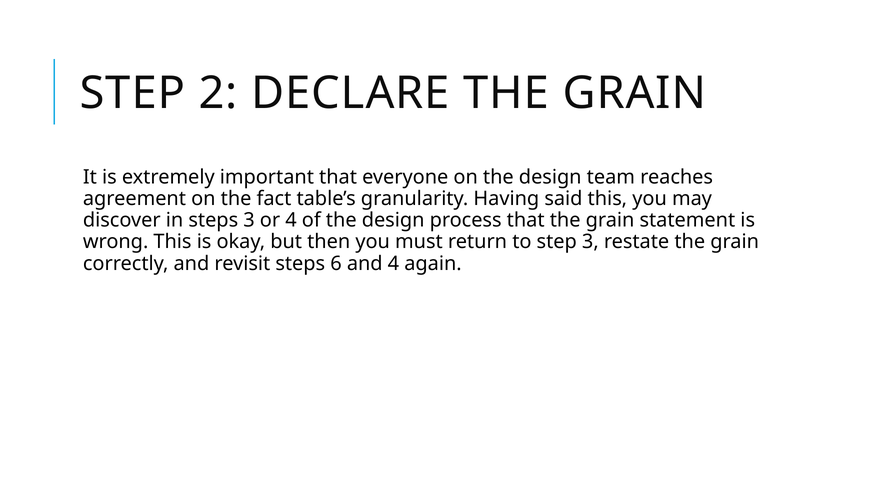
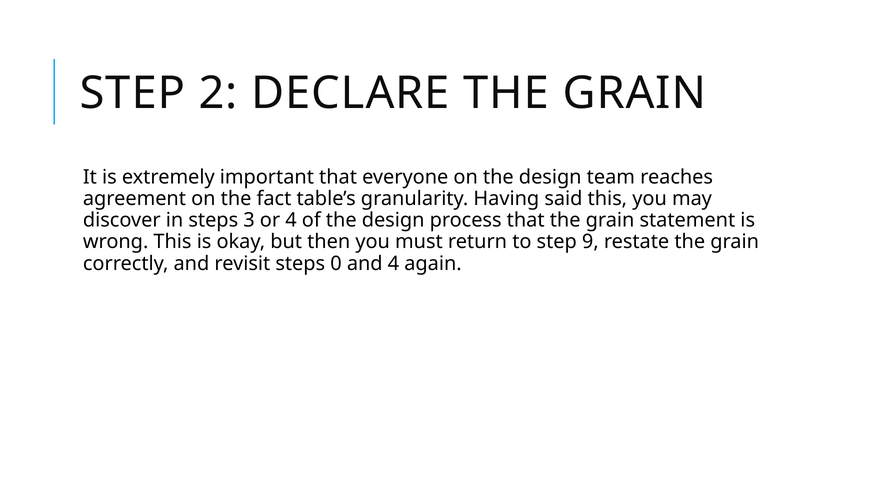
step 3: 3 -> 9
6: 6 -> 0
